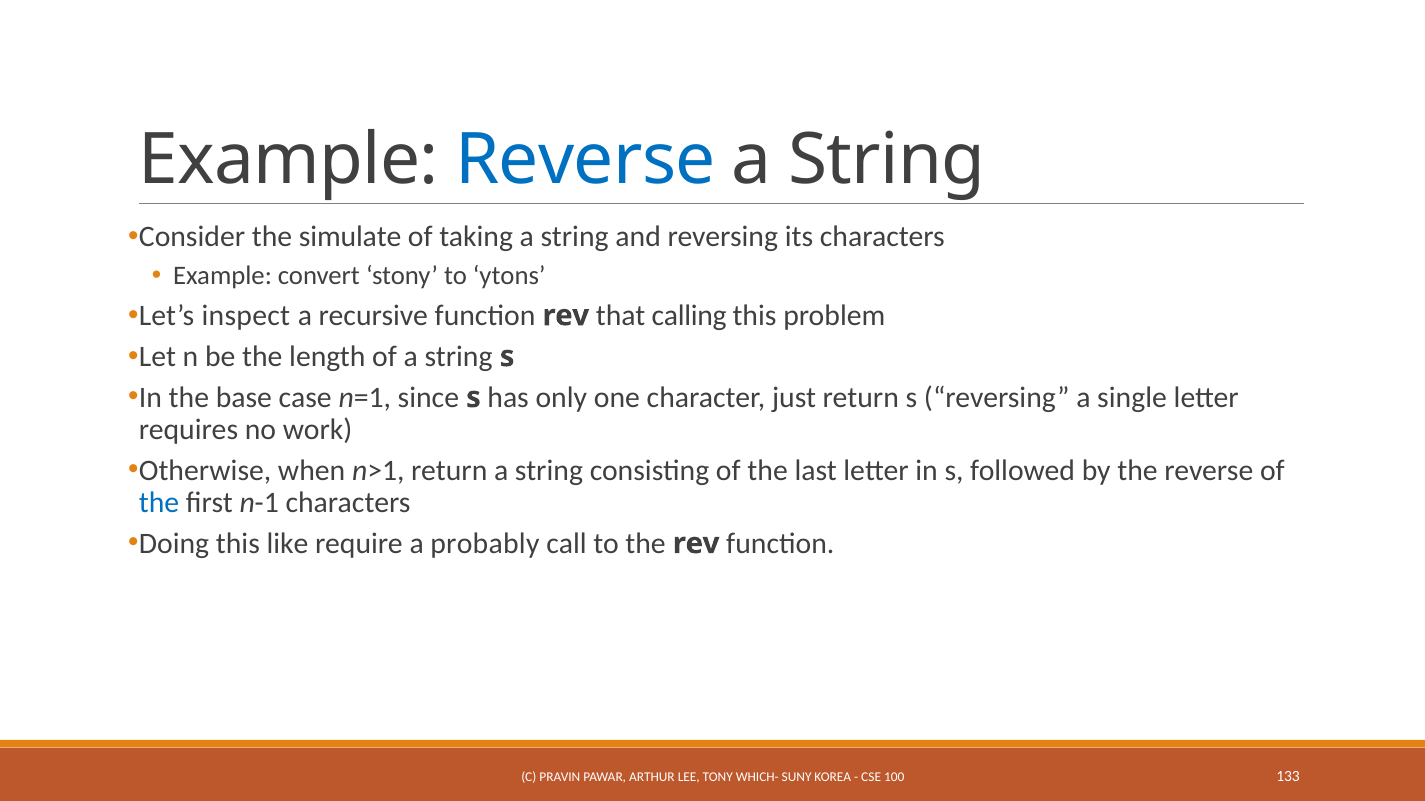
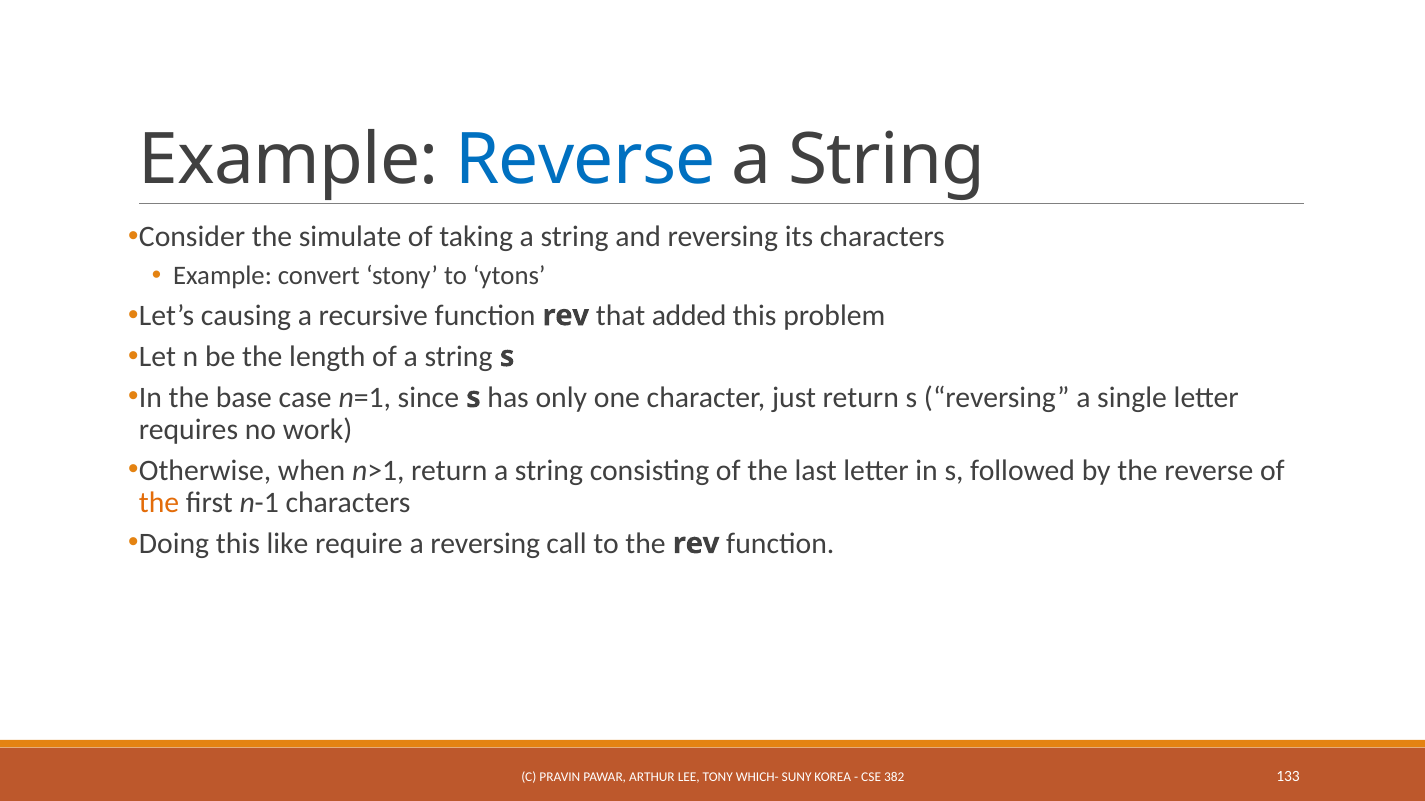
inspect: inspect -> causing
calling: calling -> added
the at (159, 503) colour: blue -> orange
a probably: probably -> reversing
100: 100 -> 382
